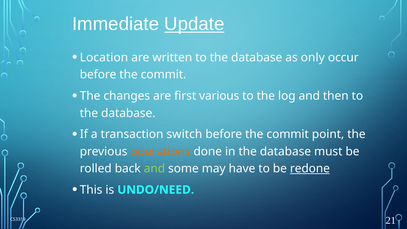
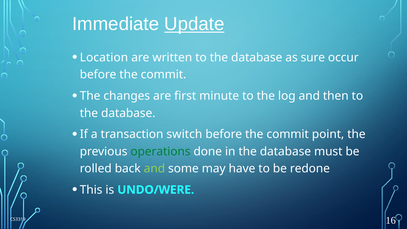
only: only -> sure
various: various -> minute
operations colour: orange -> green
redone underline: present -> none
UNDO/NEED: UNDO/NEED -> UNDO/WERE
21: 21 -> 16
